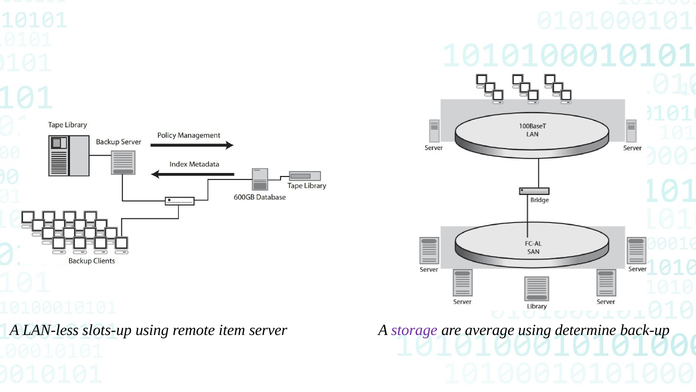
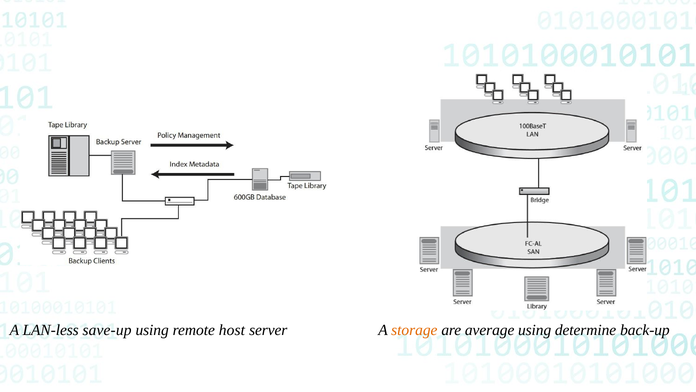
slots-up: slots-up -> save-up
item: item -> host
storage colour: purple -> orange
